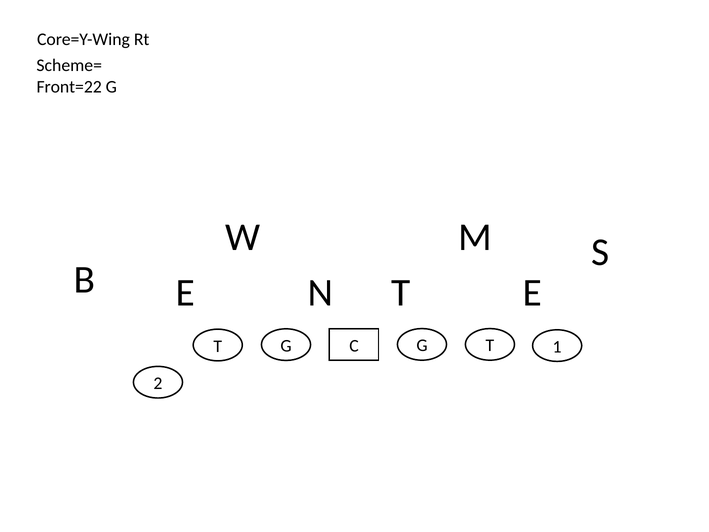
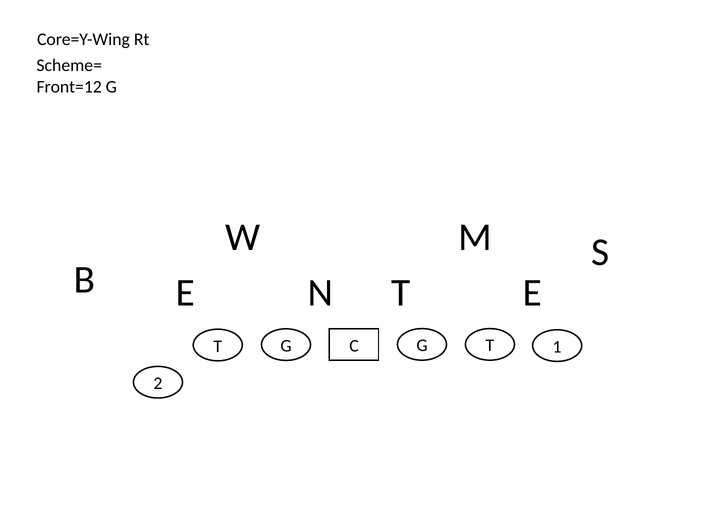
Front=22: Front=22 -> Front=12
